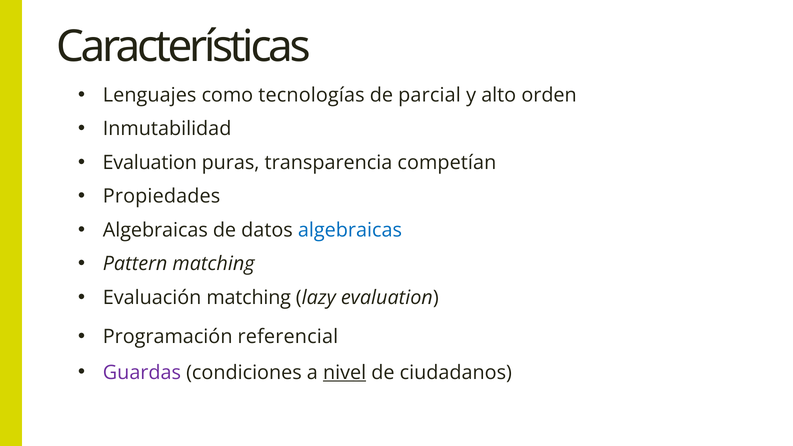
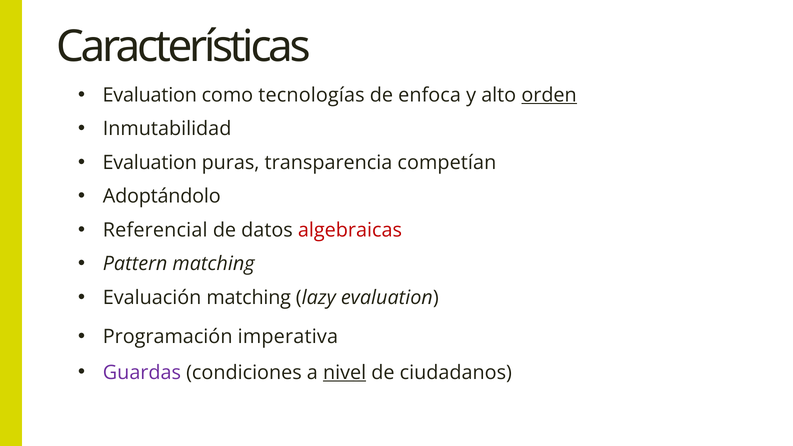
Lenguajes at (150, 95): Lenguajes -> Evaluation
parcial: parcial -> enfoca
orden underline: none -> present
Propiedades: Propiedades -> Adoptándolo
Algebraicas at (155, 230): Algebraicas -> Referencial
algebraicas at (350, 230) colour: blue -> red
referencial: referencial -> imperativa
